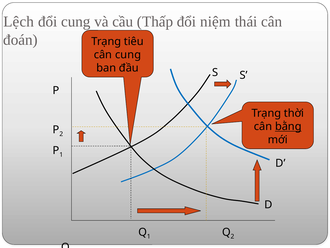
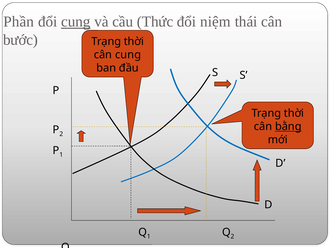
Lệch: Lệch -> Phần
cung at (76, 22) underline: none -> present
Thấp: Thấp -> Thức
đoán: đoán -> bước
tiêu at (134, 41): tiêu -> thời
